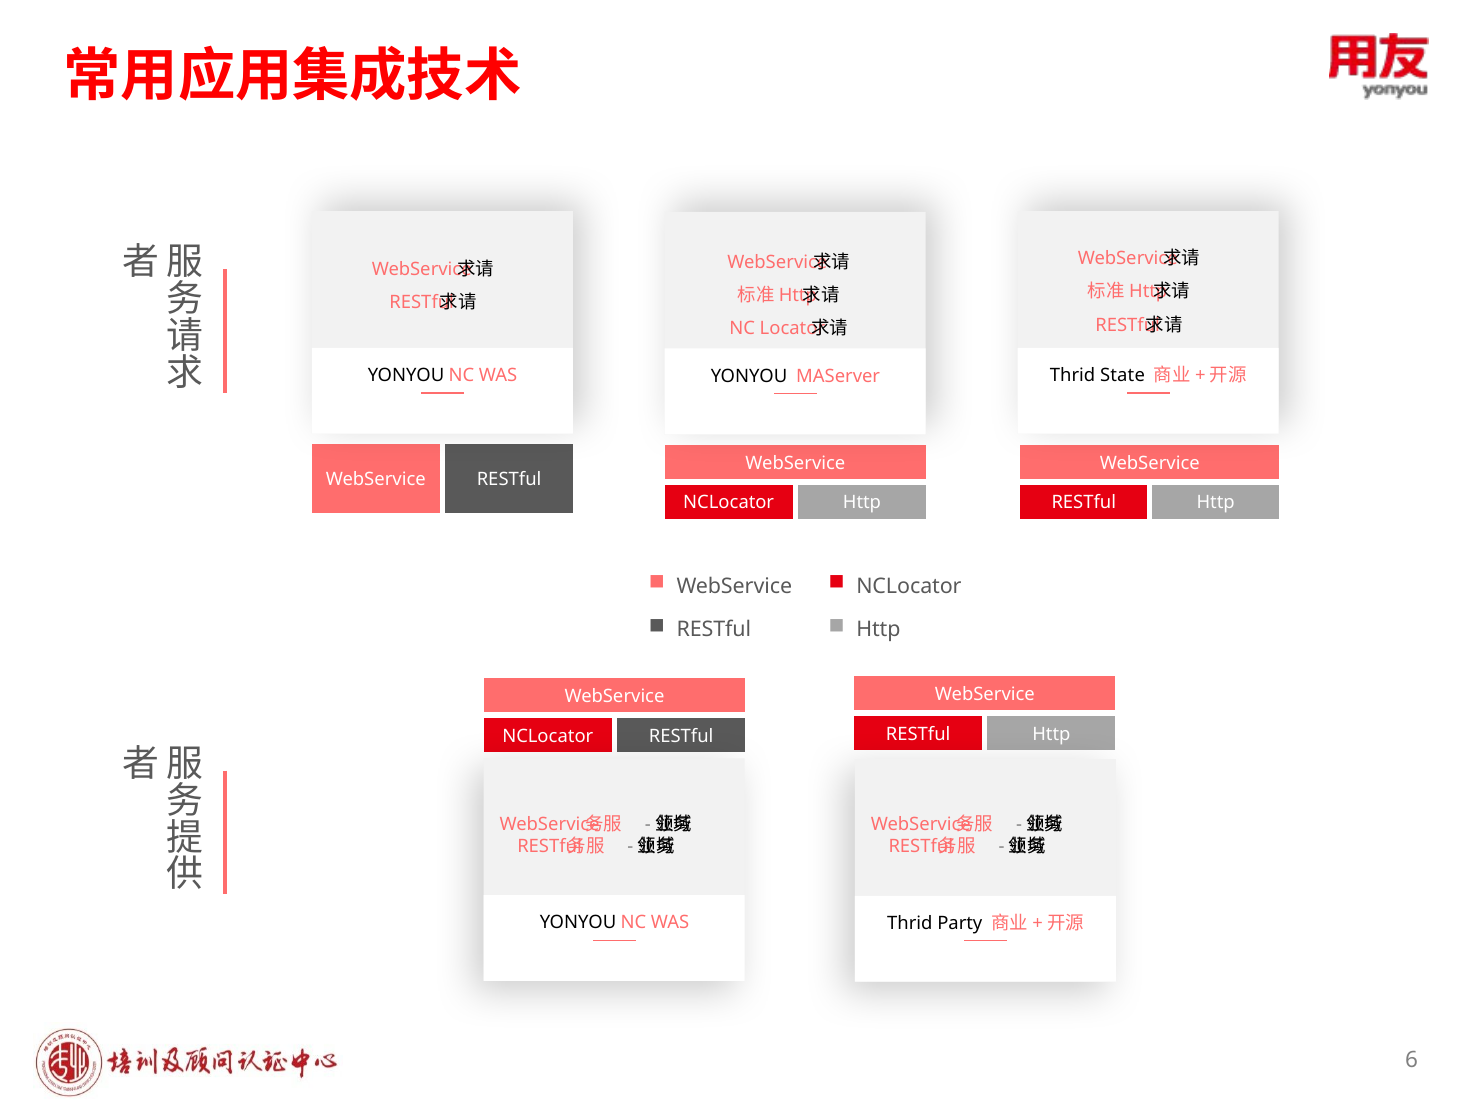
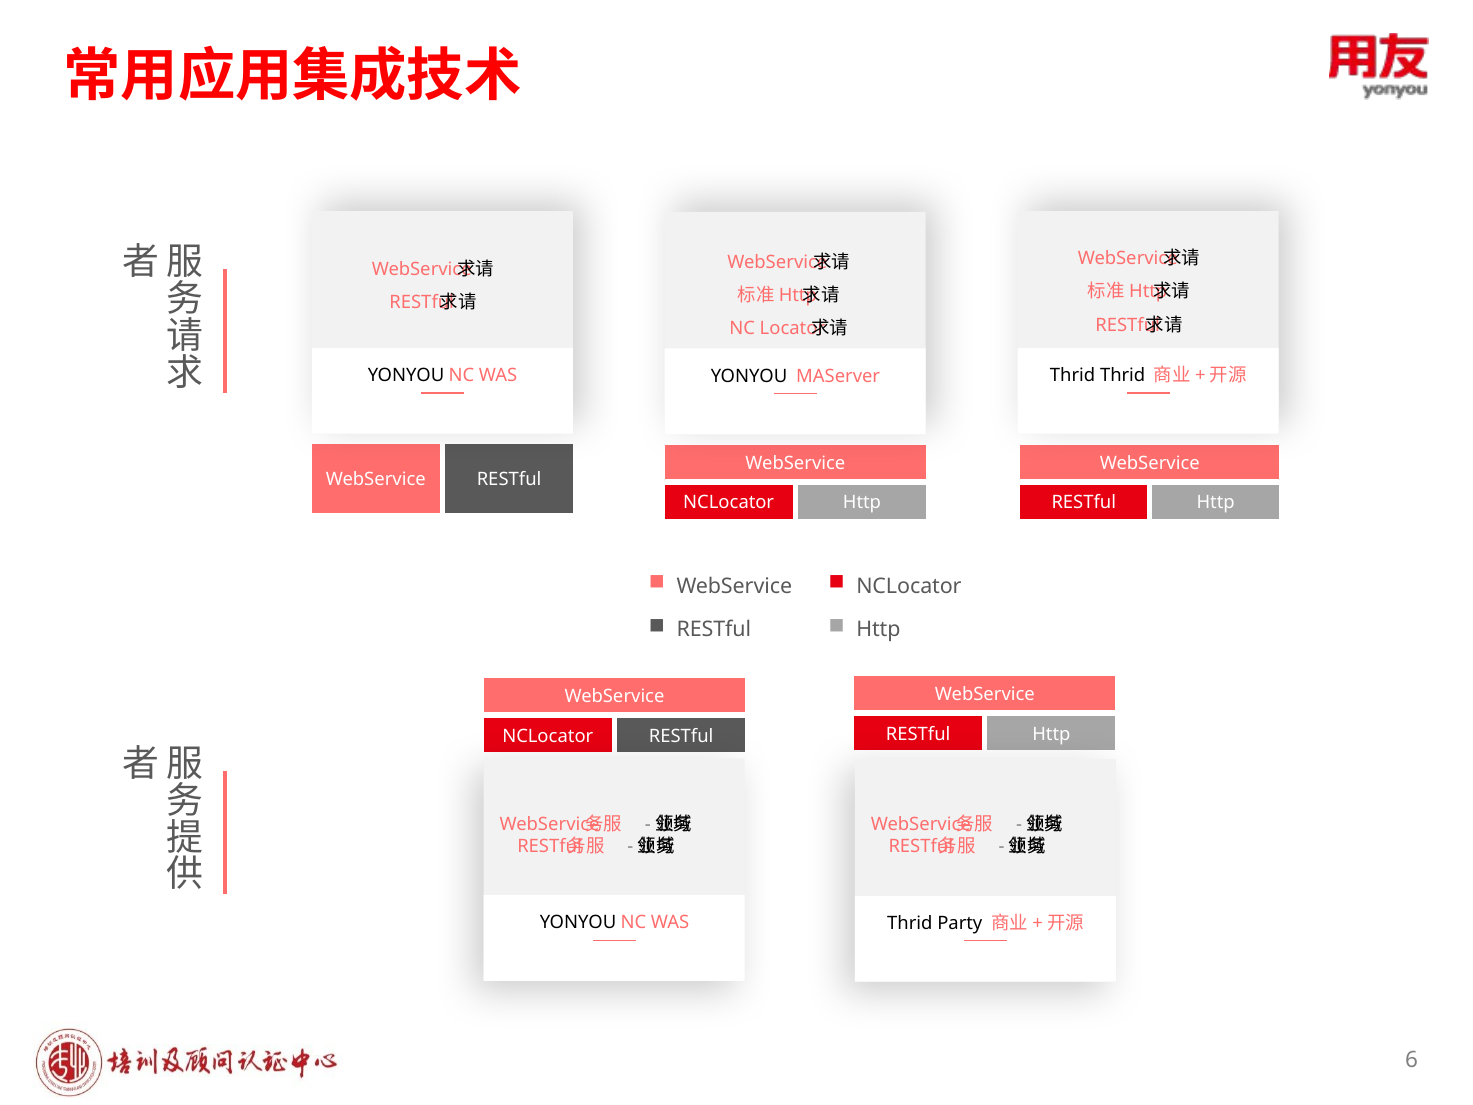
Thrid State: State -> Thrid
